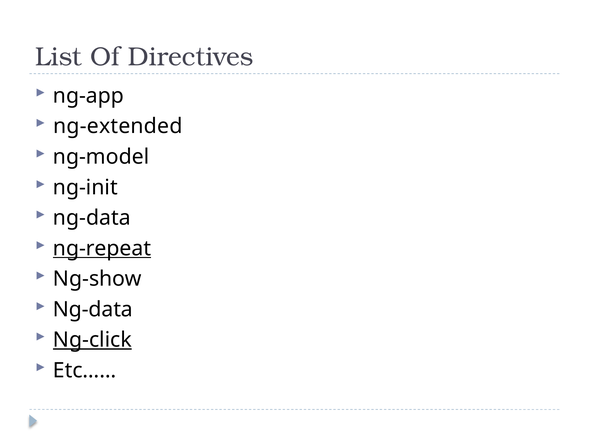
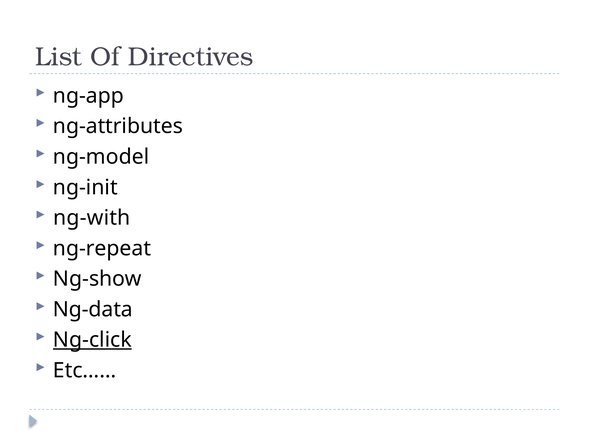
ng-extended: ng-extended -> ng-attributes
ng-data at (92, 218): ng-data -> ng-with
ng-repeat underline: present -> none
